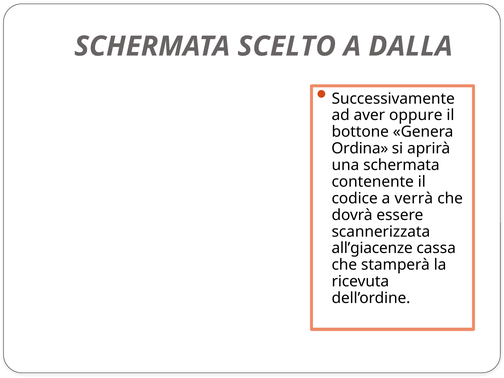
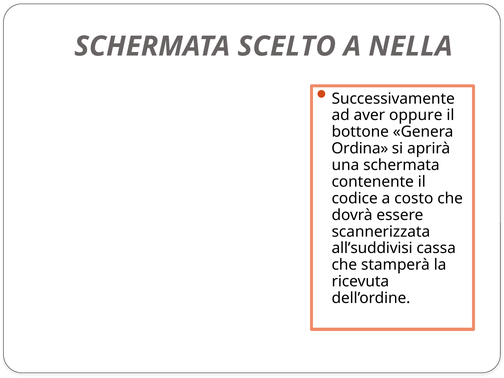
DALLA: DALLA -> NELLA
verrà: verrà -> costo
all’giacenze: all’giacenze -> all’suddivisi
